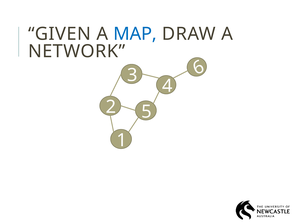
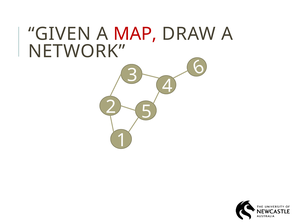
MAP colour: blue -> red
